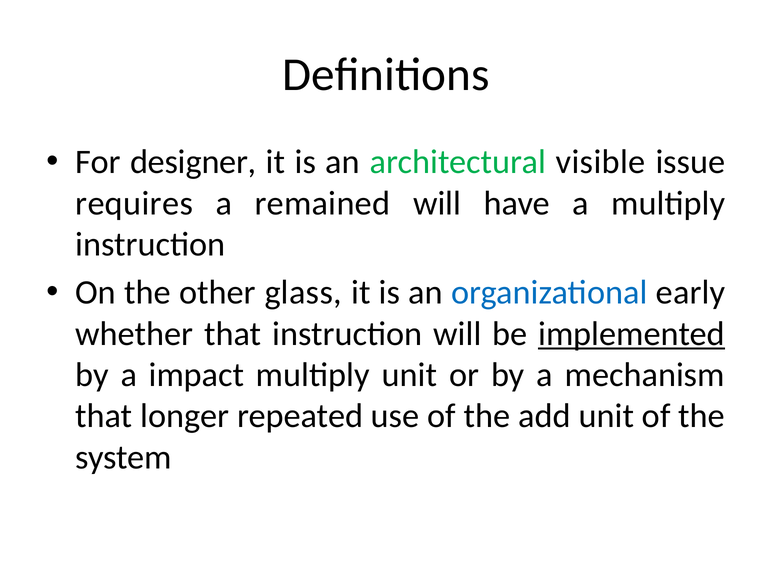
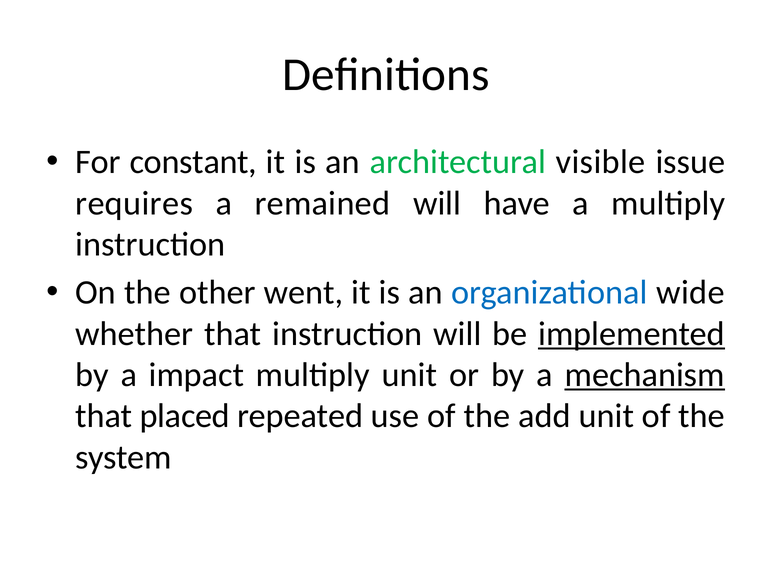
designer: designer -> constant
glass: glass -> went
early: early -> wide
mechanism underline: none -> present
longer: longer -> placed
